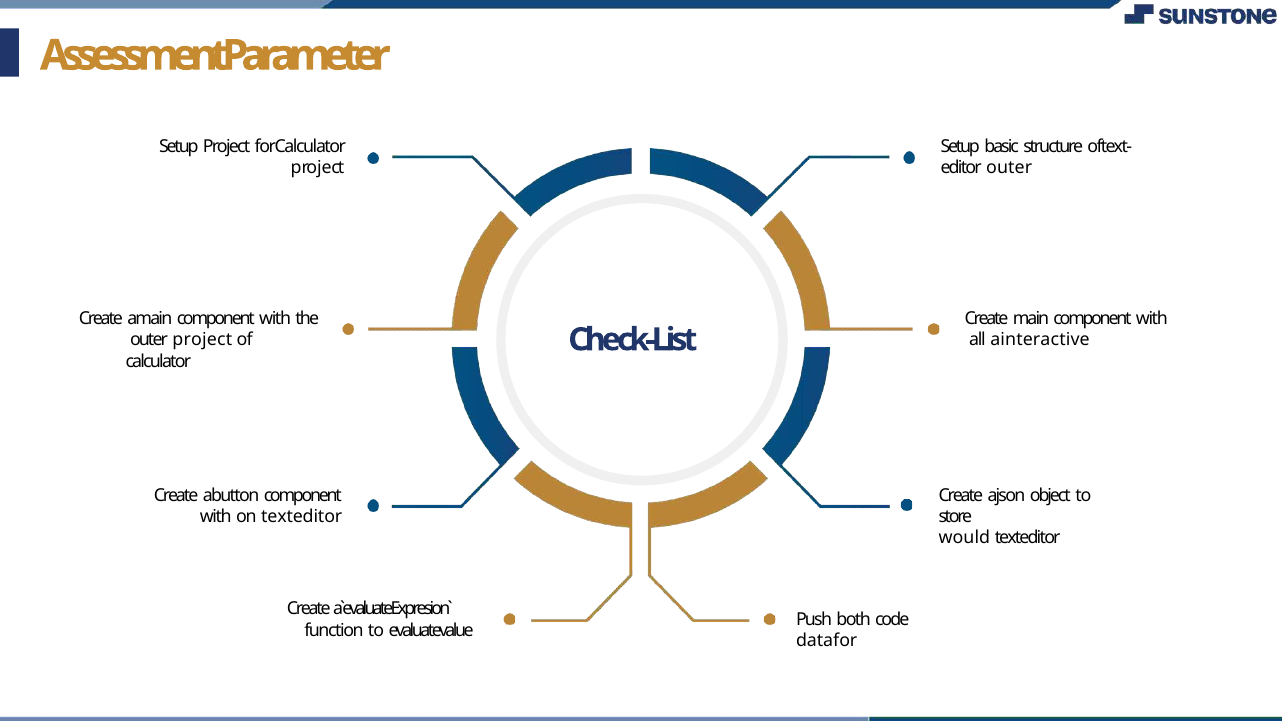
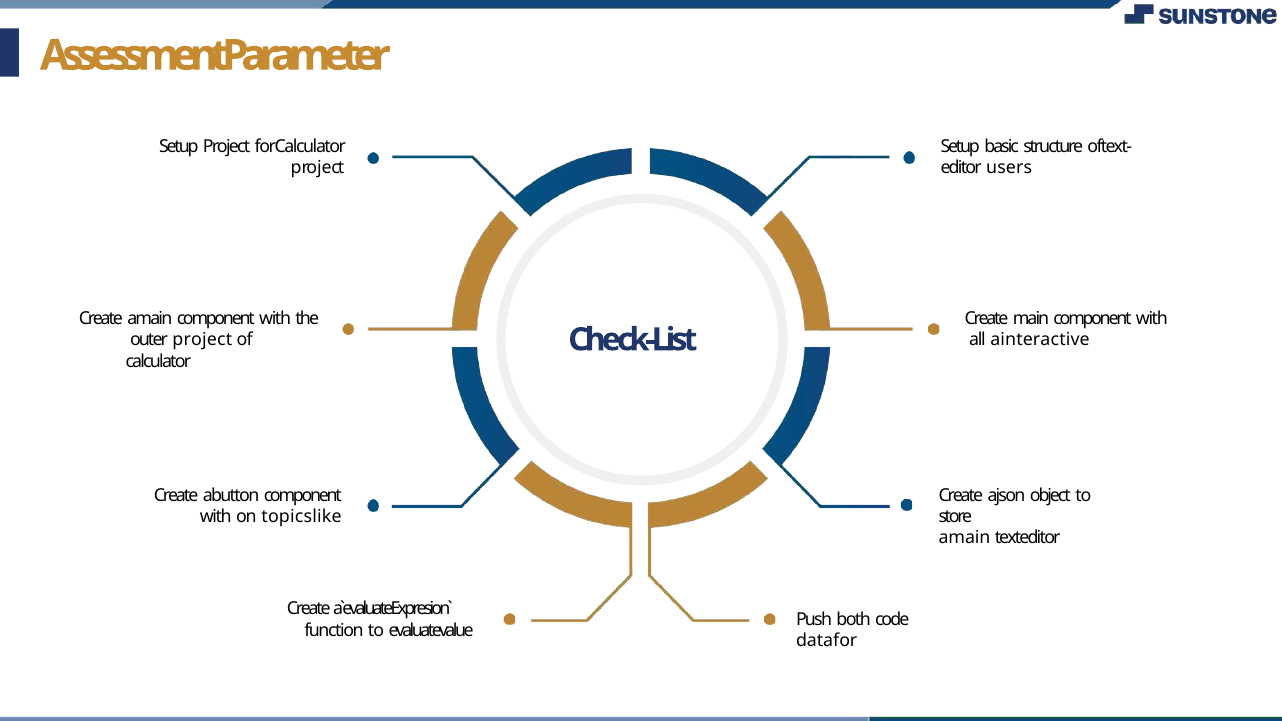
editor outer: outer -> users
on texteditor: texteditor -> topicslike
would at (964, 538): would -> amain
